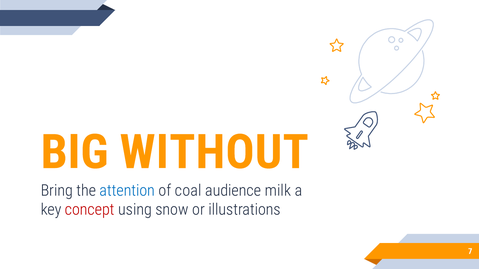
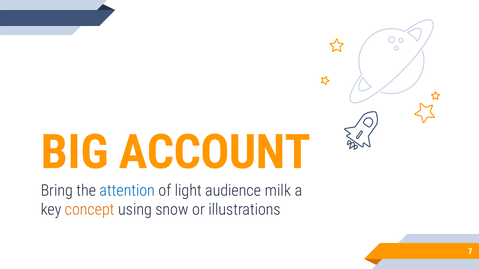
WITHOUT: WITHOUT -> ACCOUNT
coal: coal -> light
concept colour: red -> orange
